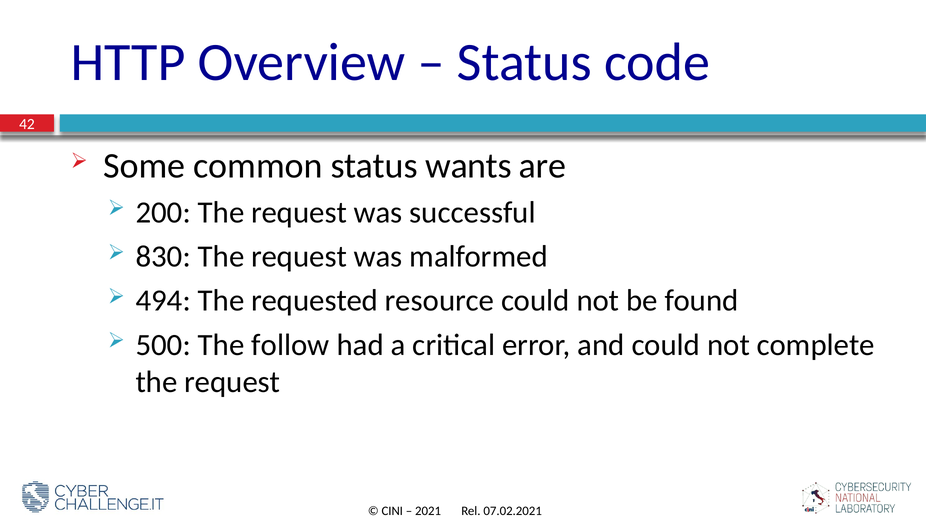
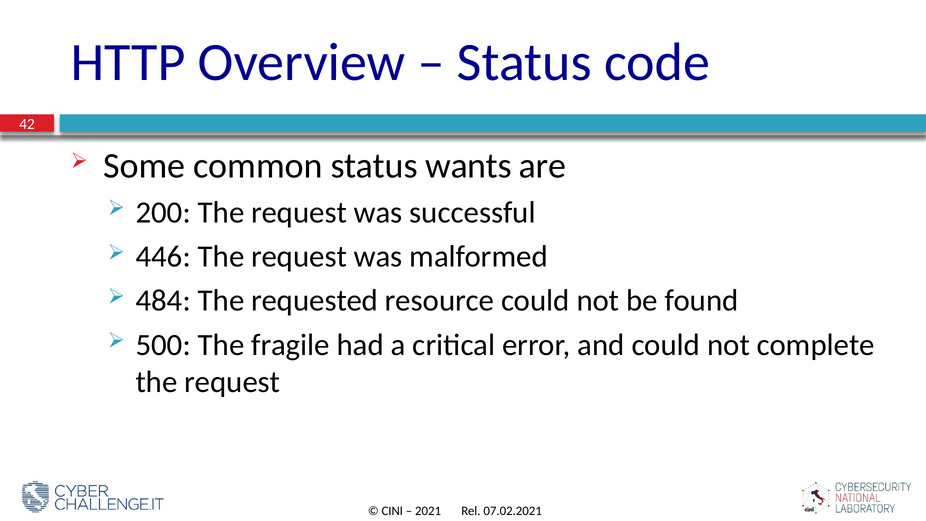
830: 830 -> 446
494: 494 -> 484
follow: follow -> fragile
